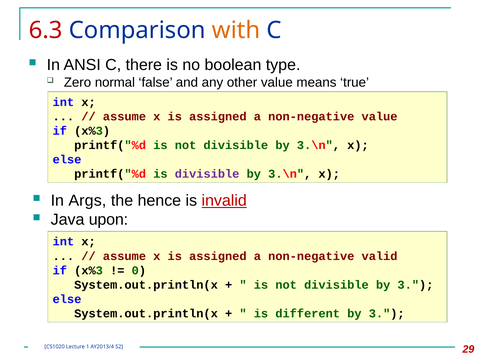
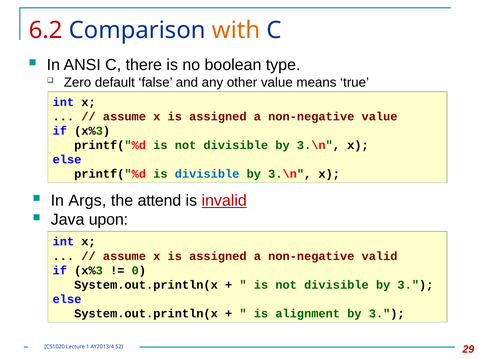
6.3: 6.3 -> 6.2
normal: normal -> default
divisible at (207, 174) colour: purple -> blue
hence: hence -> attend
different: different -> alignment
